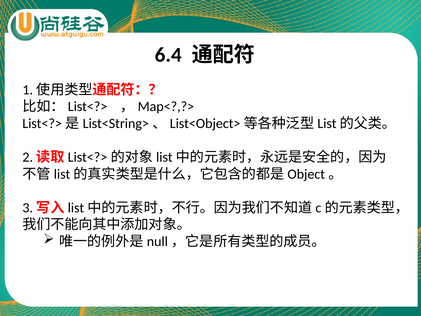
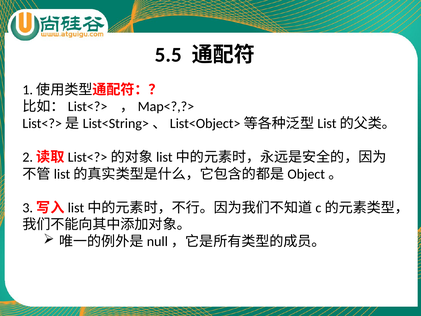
6.4: 6.4 -> 5.5
